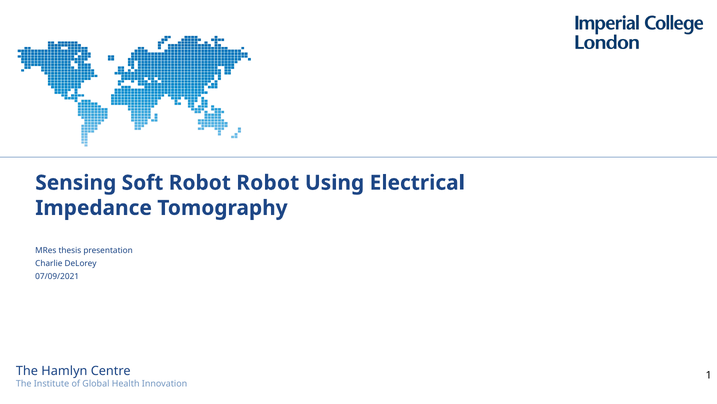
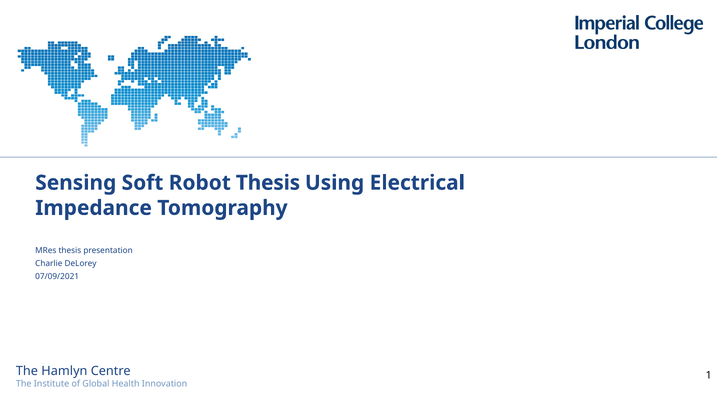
Robot Robot: Robot -> Thesis
